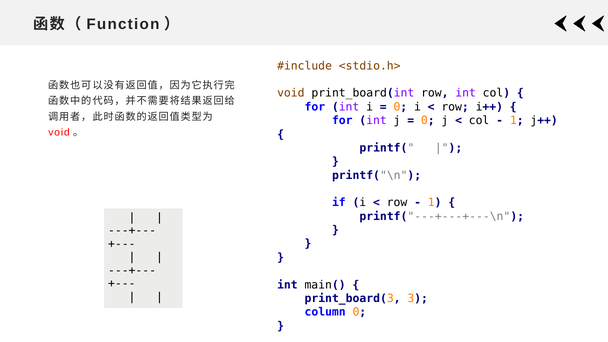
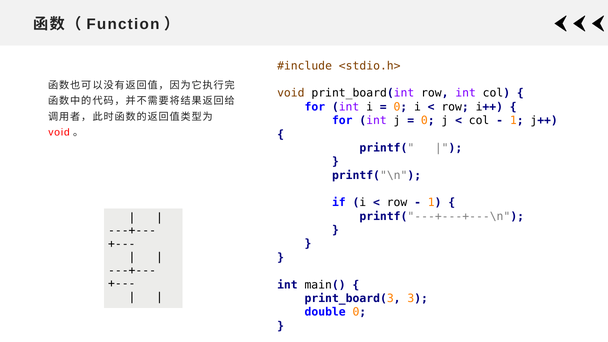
column: column -> double
